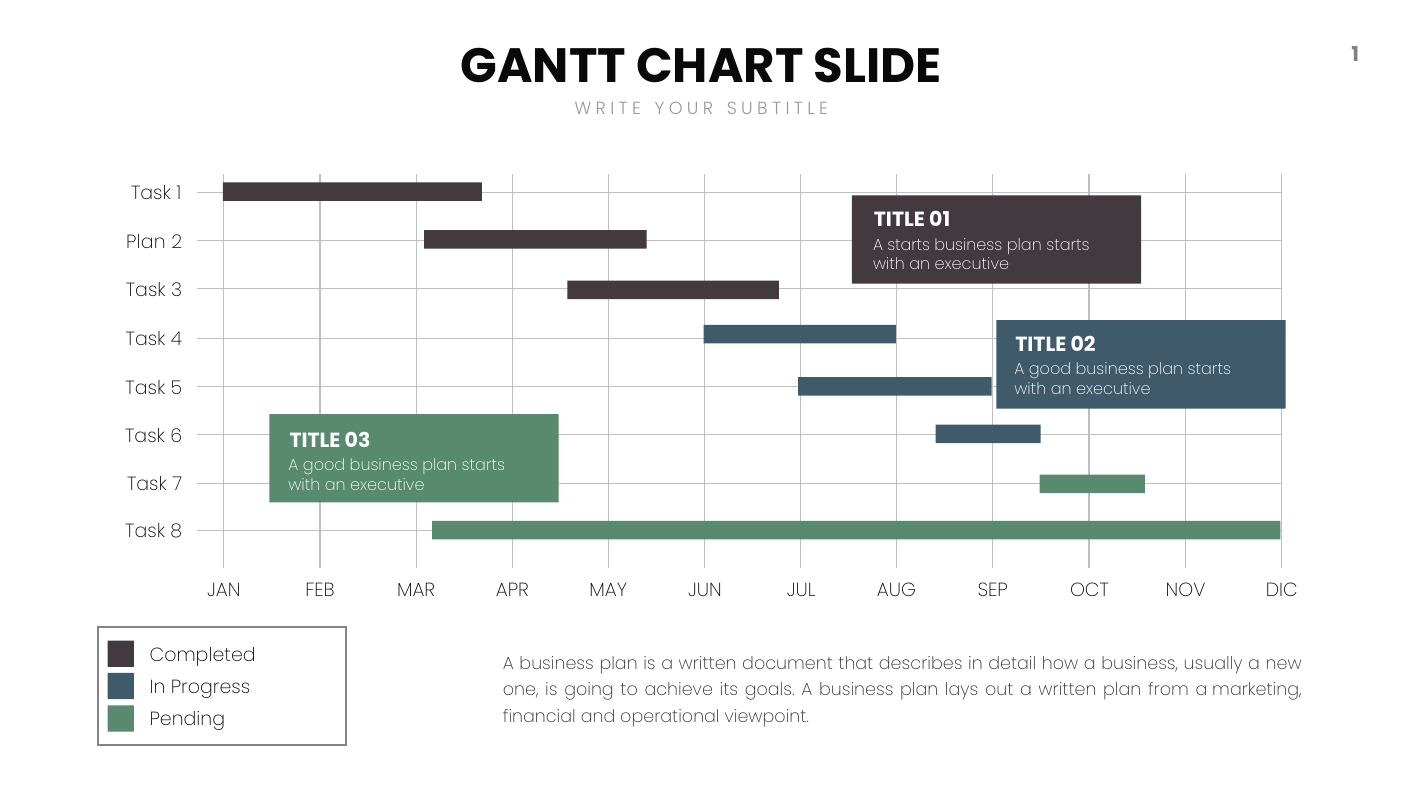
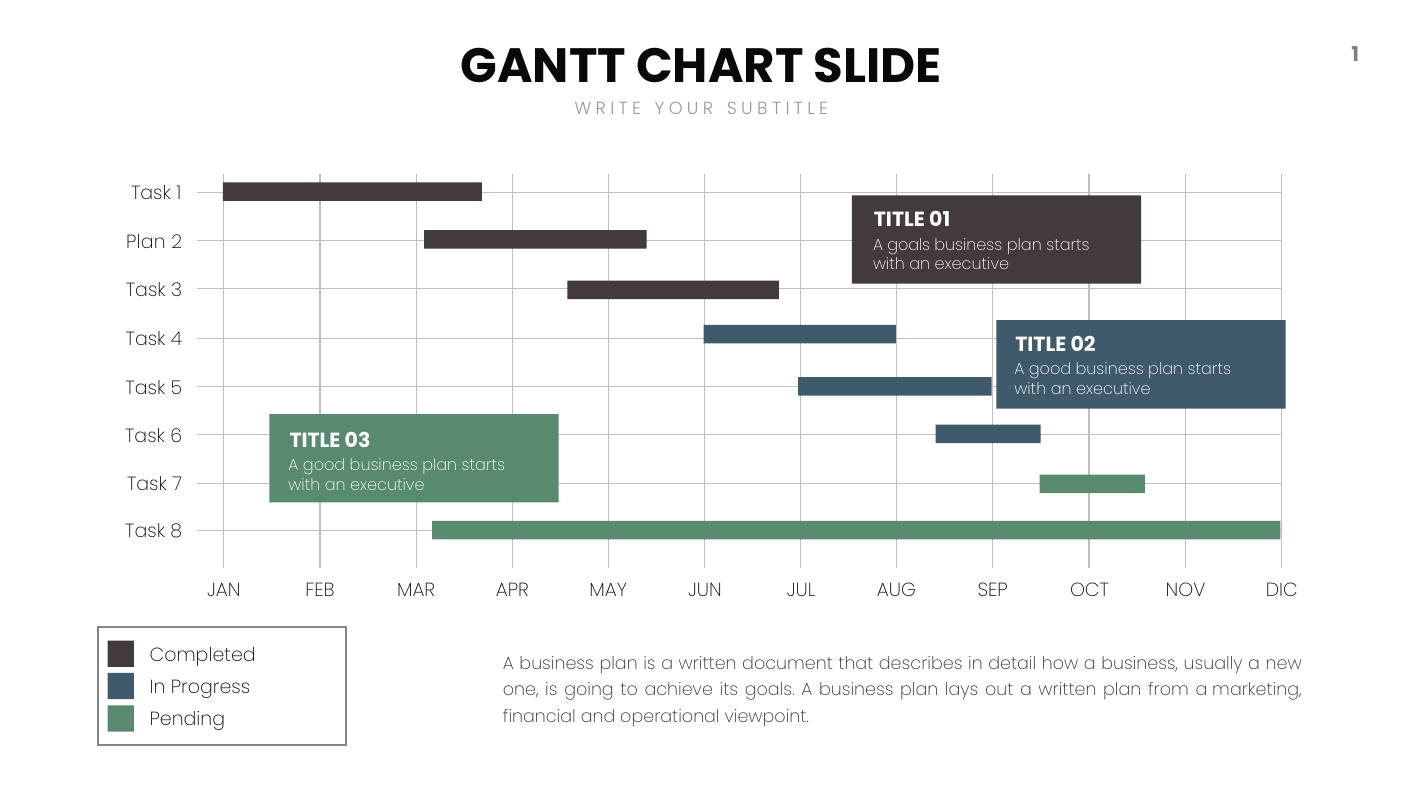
A starts: starts -> goals
